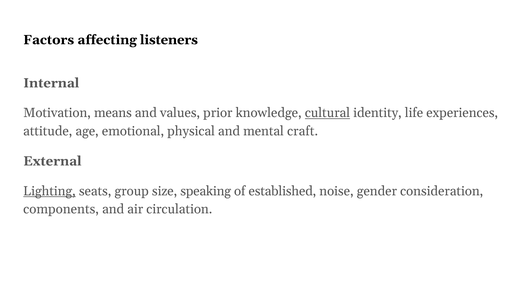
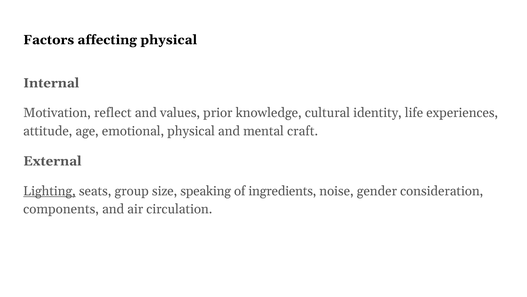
affecting listeners: listeners -> physical
means: means -> reflect
cultural underline: present -> none
established: established -> ingredients
